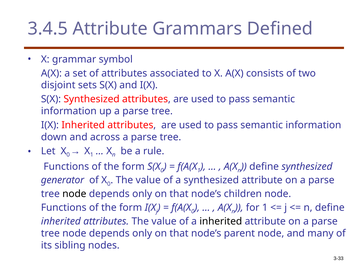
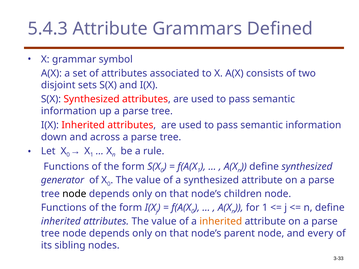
3.4.5: 3.4.5 -> 5.4.3
inherited at (221, 222) colour: black -> orange
many: many -> every
